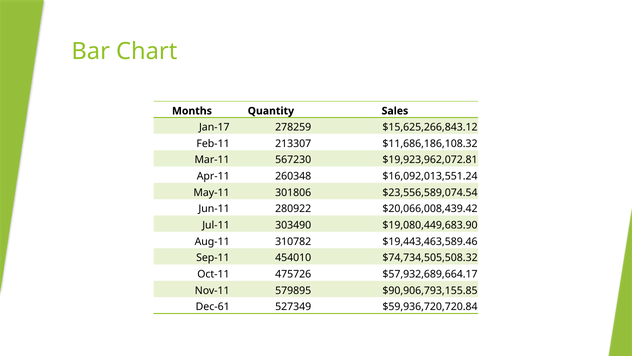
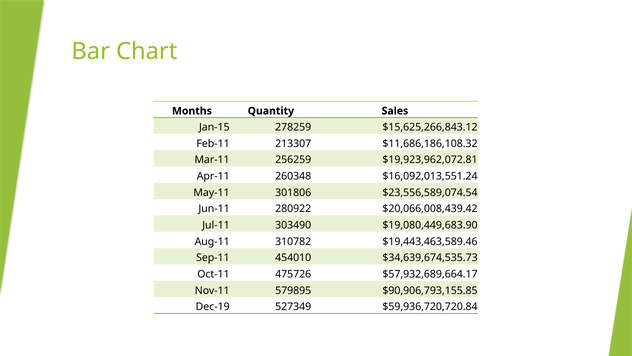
Jan-17: Jan-17 -> Jan-15
567230: 567230 -> 256259
$74,734,505,508.32: $74,734,505,508.32 -> $34,639,674,535.73
Dec-61: Dec-61 -> Dec-19
